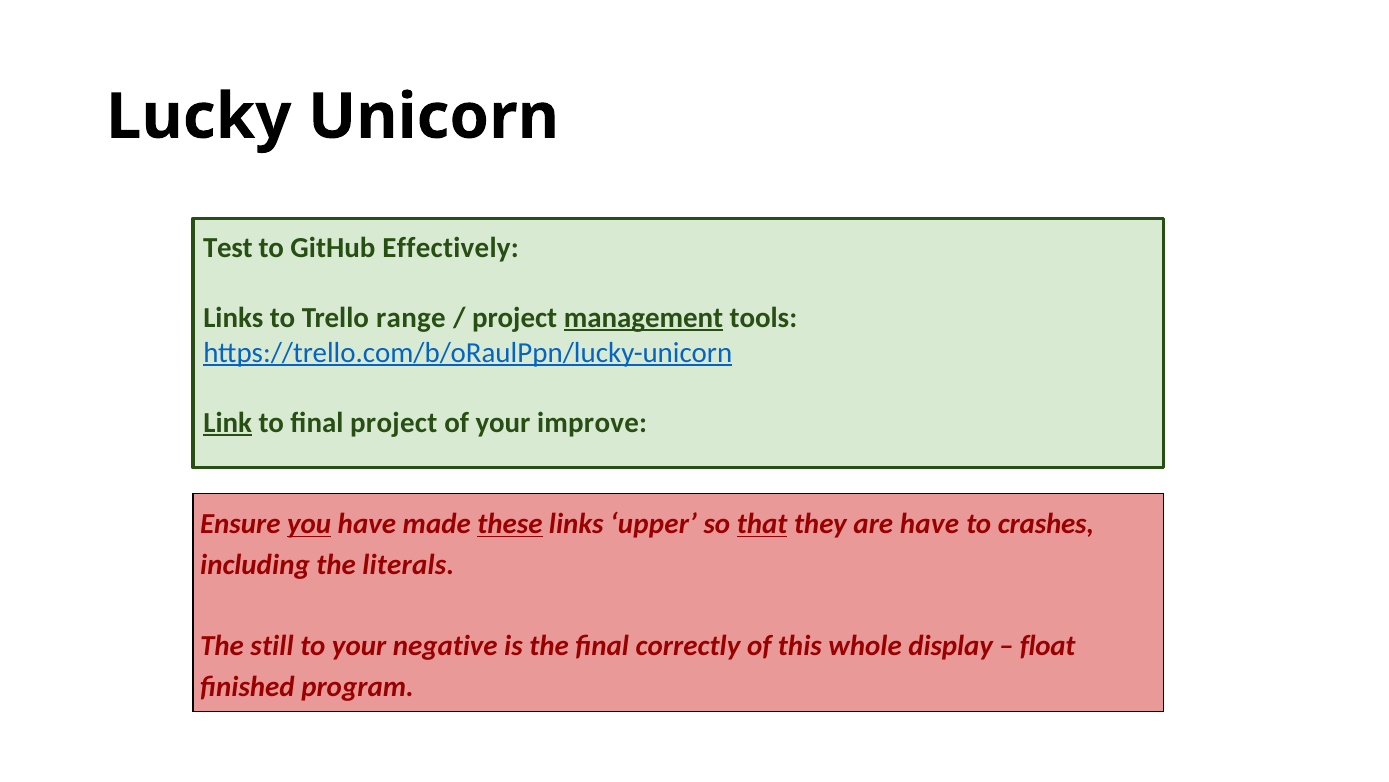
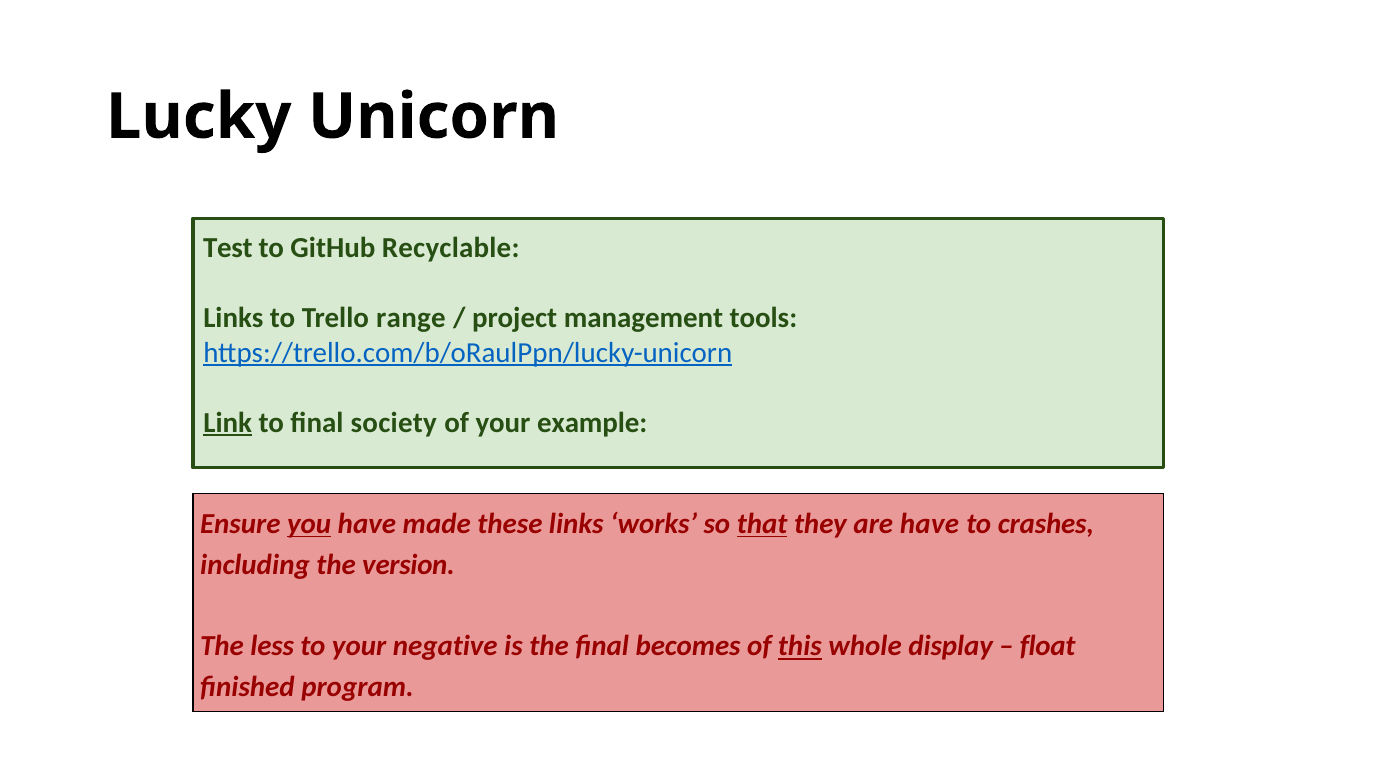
Effectively: Effectively -> Recyclable
management underline: present -> none
final project: project -> society
improve: improve -> example
these underline: present -> none
upper: upper -> works
literals: literals -> version
still: still -> less
correctly: correctly -> becomes
this underline: none -> present
